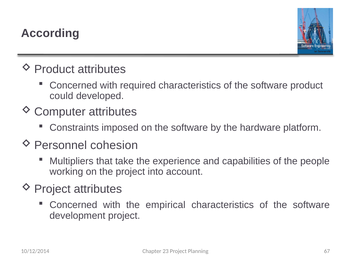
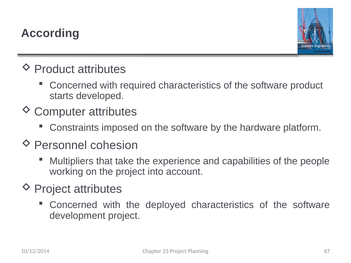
could: could -> starts
empirical: empirical -> deployed
